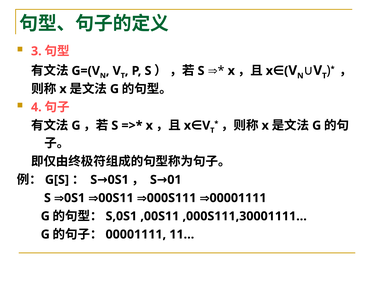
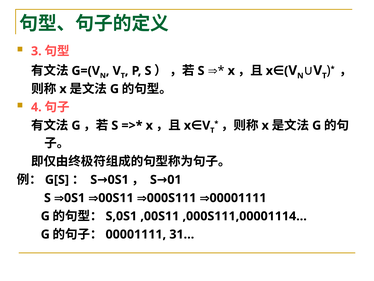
,000S111,30001111…: ,000S111,30001111… -> ,000S111,00001114…
11…: 11… -> 31…
